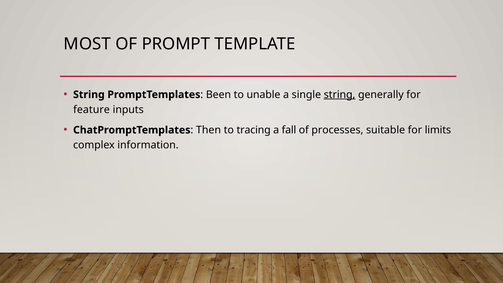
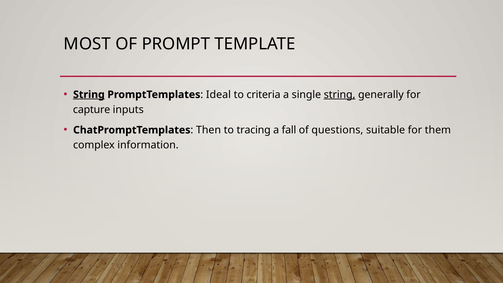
String at (89, 95) underline: none -> present
Been: Been -> Ideal
unable: unable -> criteria
feature: feature -> capture
processes: processes -> questions
limits: limits -> them
